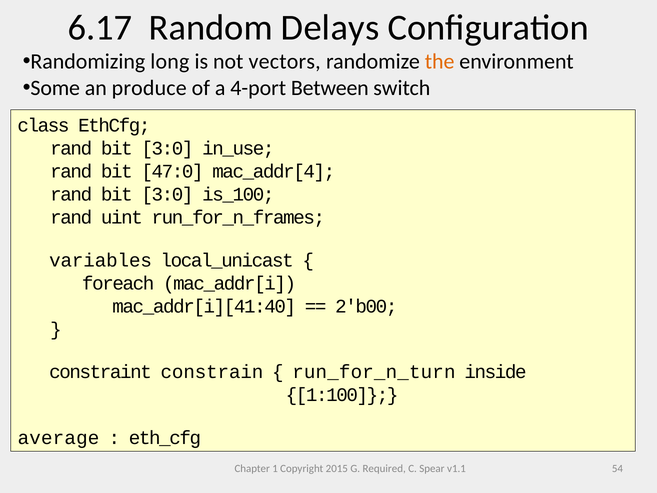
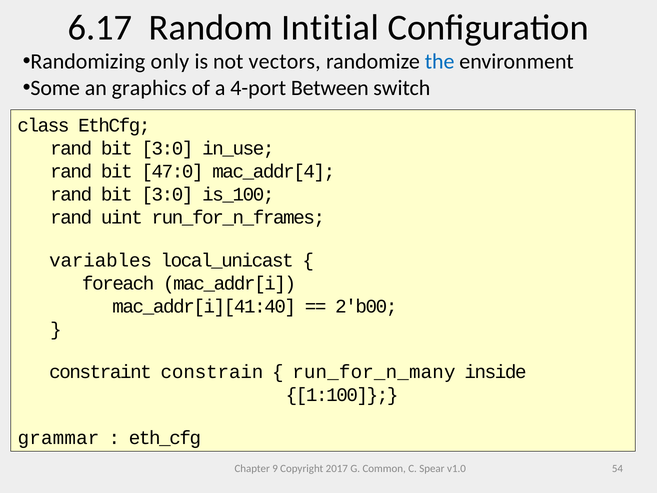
Delays: Delays -> Intitial
long: long -> only
the colour: orange -> blue
produce: produce -> graphics
run_for_n_turn: run_for_n_turn -> run_for_n_many
average: average -> grammar
1: 1 -> 9
2015: 2015 -> 2017
Required: Required -> Common
v1.1: v1.1 -> v1.0
